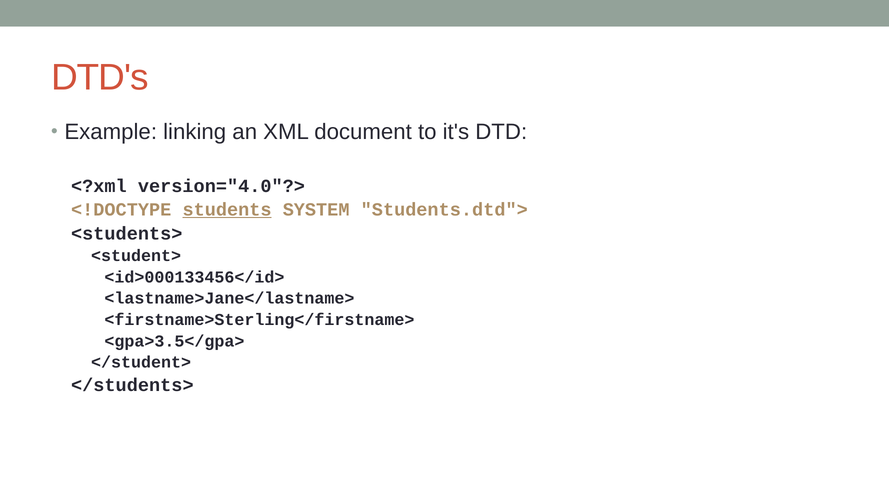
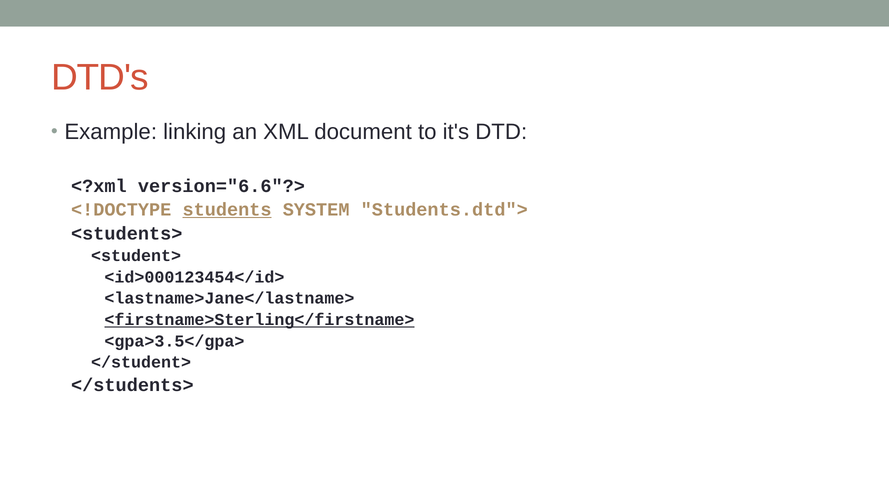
version="4.0"?>: version="4.0"?> -> version="6.6"?>
<id>000133456</id>: <id>000133456</id> -> <id>000123454</id>
<firstname>Sterling</firstname> underline: none -> present
